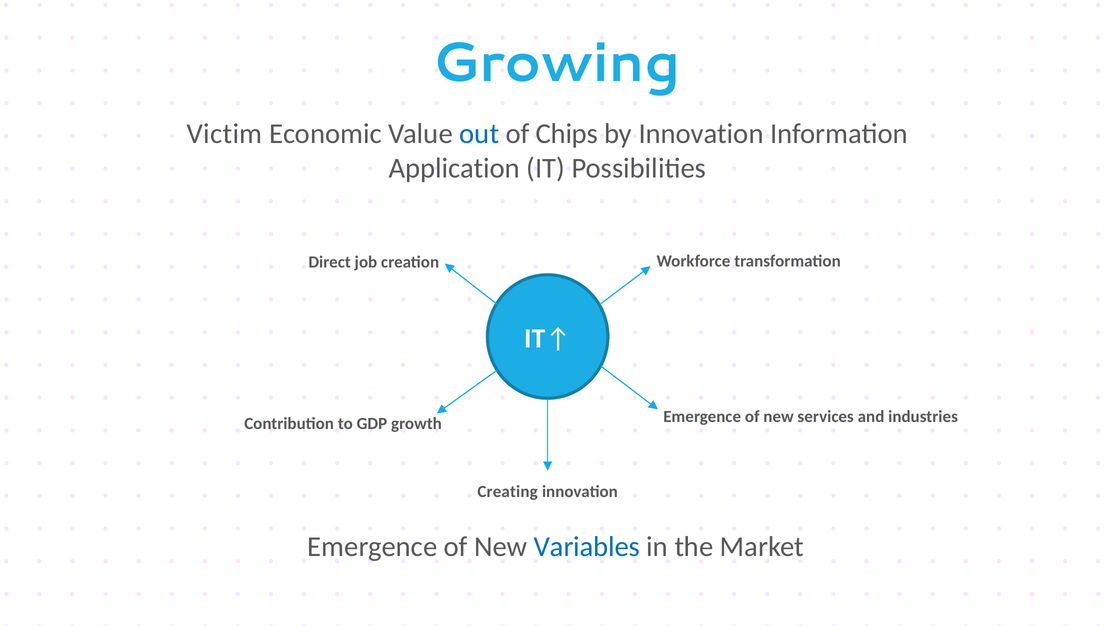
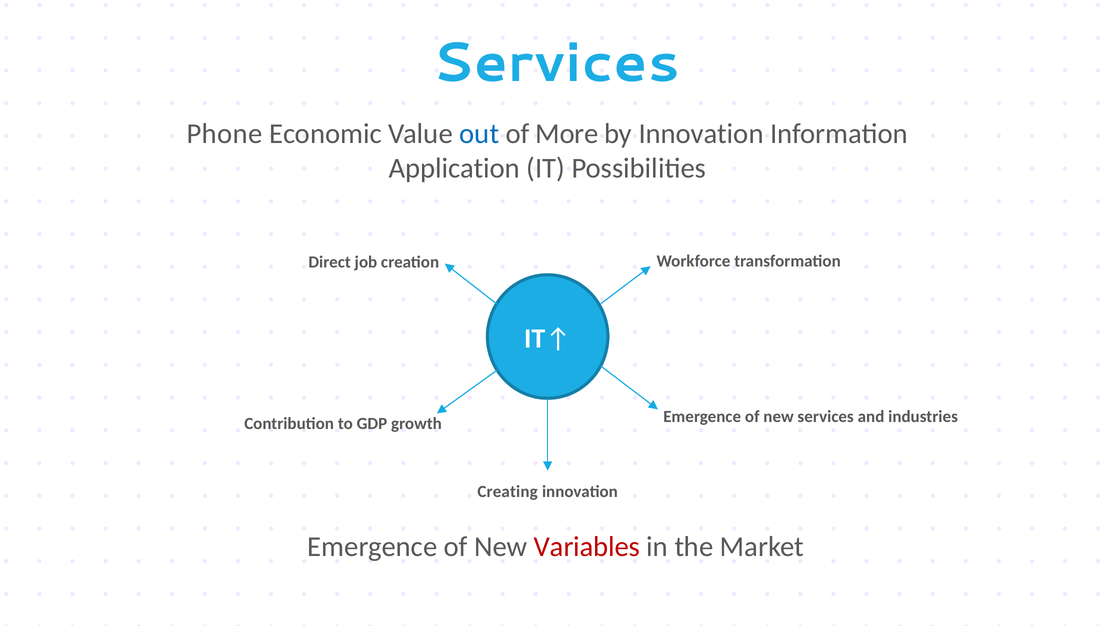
Growing at (556, 63): Growing -> Services
Victim: Victim -> Phone
Chips: Chips -> More
Variables colour: blue -> red
